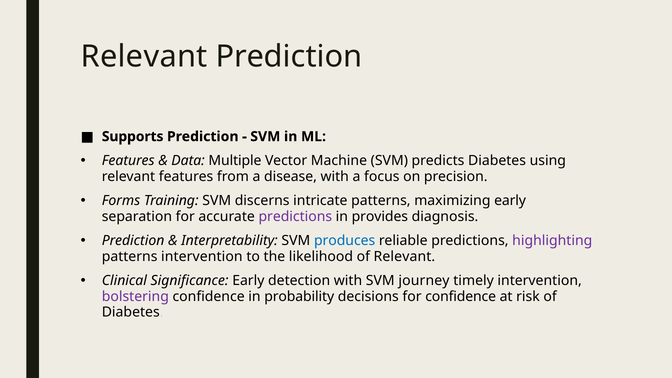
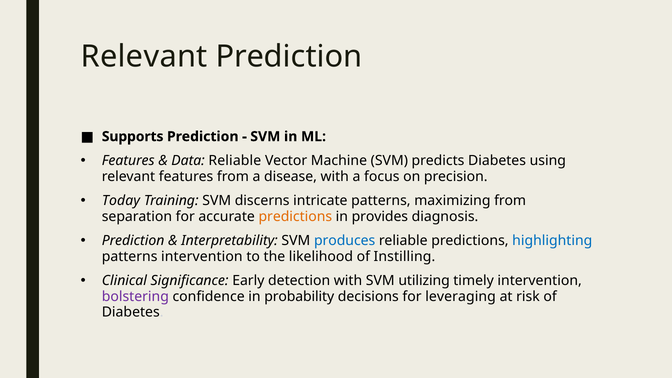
Data Multiple: Multiple -> Reliable
Forms: Forms -> Today
maximizing early: early -> from
predictions at (295, 217) colour: purple -> orange
highlighting colour: purple -> blue
of Relevant: Relevant -> Instilling
journey: journey -> utilizing
for confidence: confidence -> leveraging
